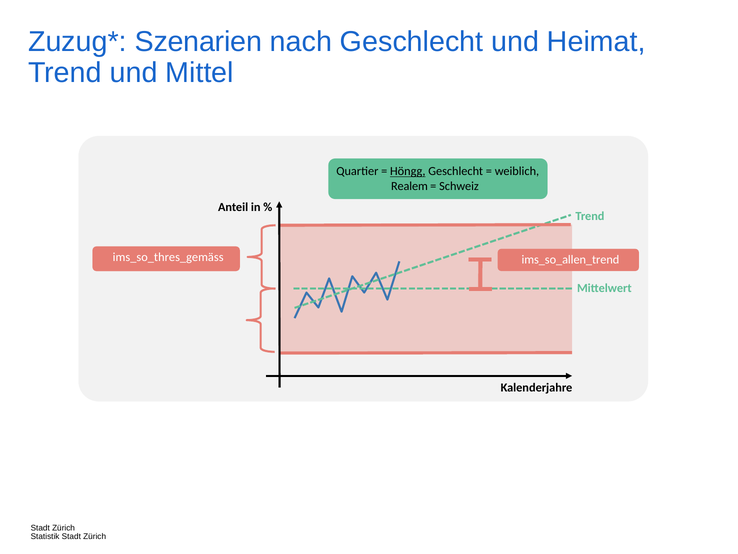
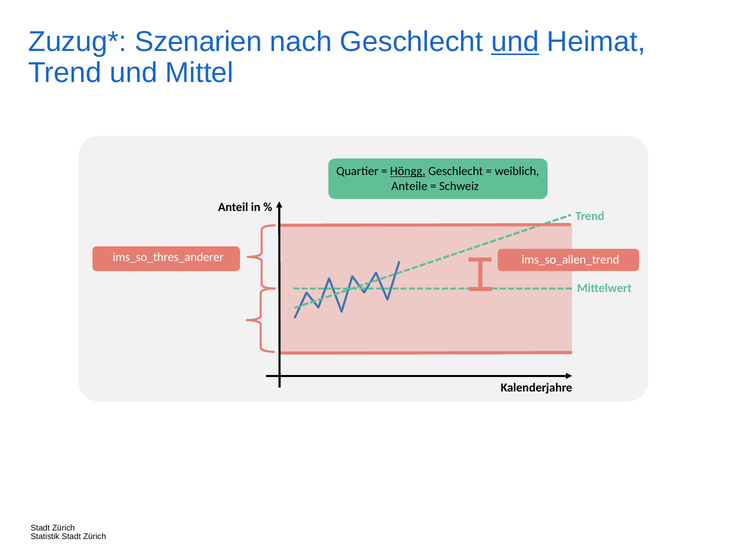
und at (515, 42) underline: none -> present
Realem: Realem -> Anteile
ims_so_thres_gemäss: ims_so_thres_gemäss -> ims_so_thres_anderer
